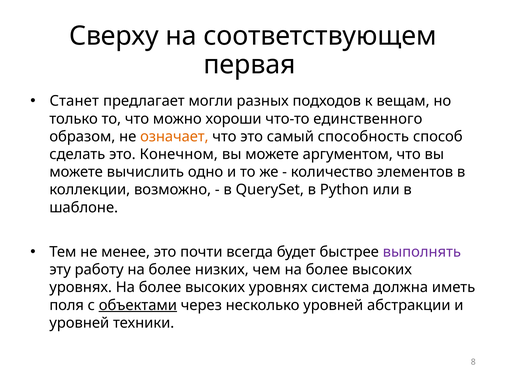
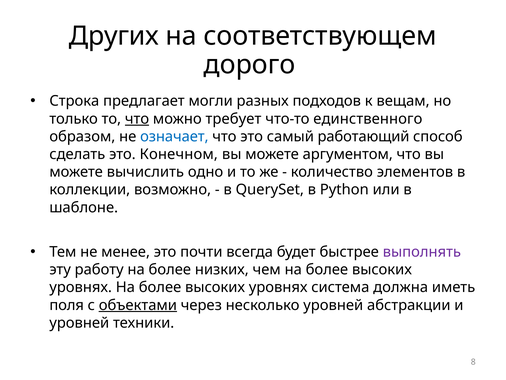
Сверху: Сверху -> Других
первая: первая -> дорого
Станет: Станет -> Строка
что at (137, 119) underline: none -> present
хороши: хороши -> требует
означает colour: orange -> blue
способность: способность -> работающий
